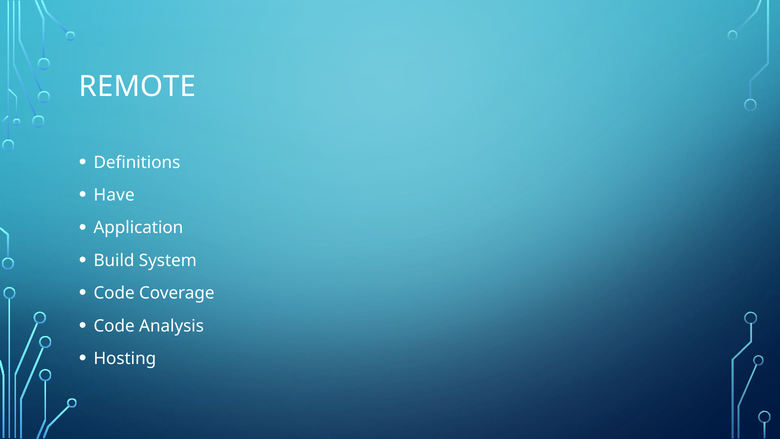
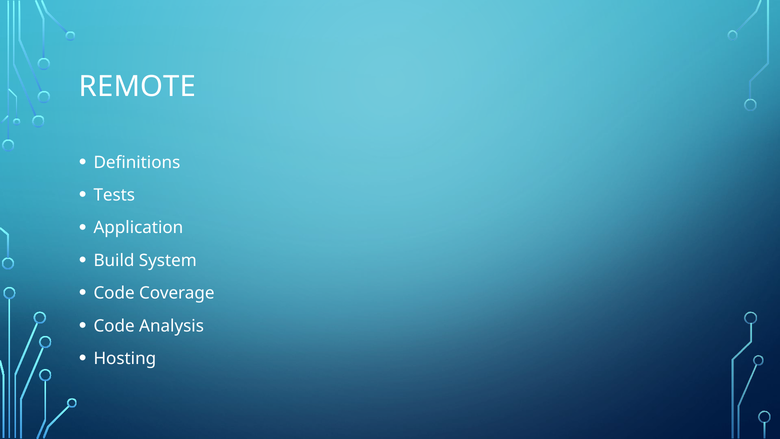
Have: Have -> Tests
